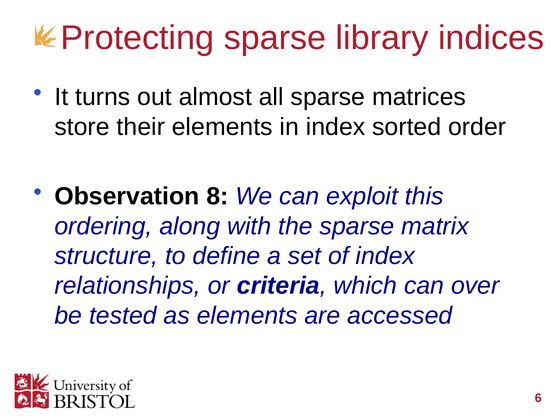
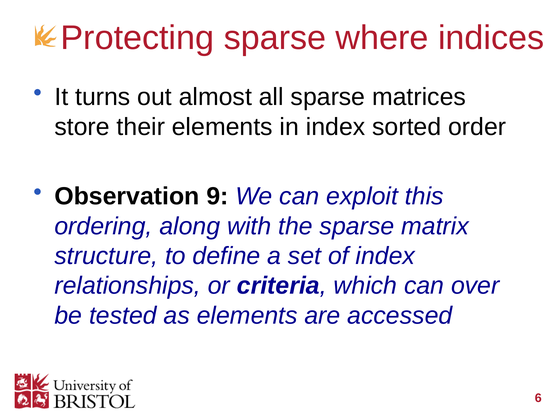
library: library -> where
8: 8 -> 9
